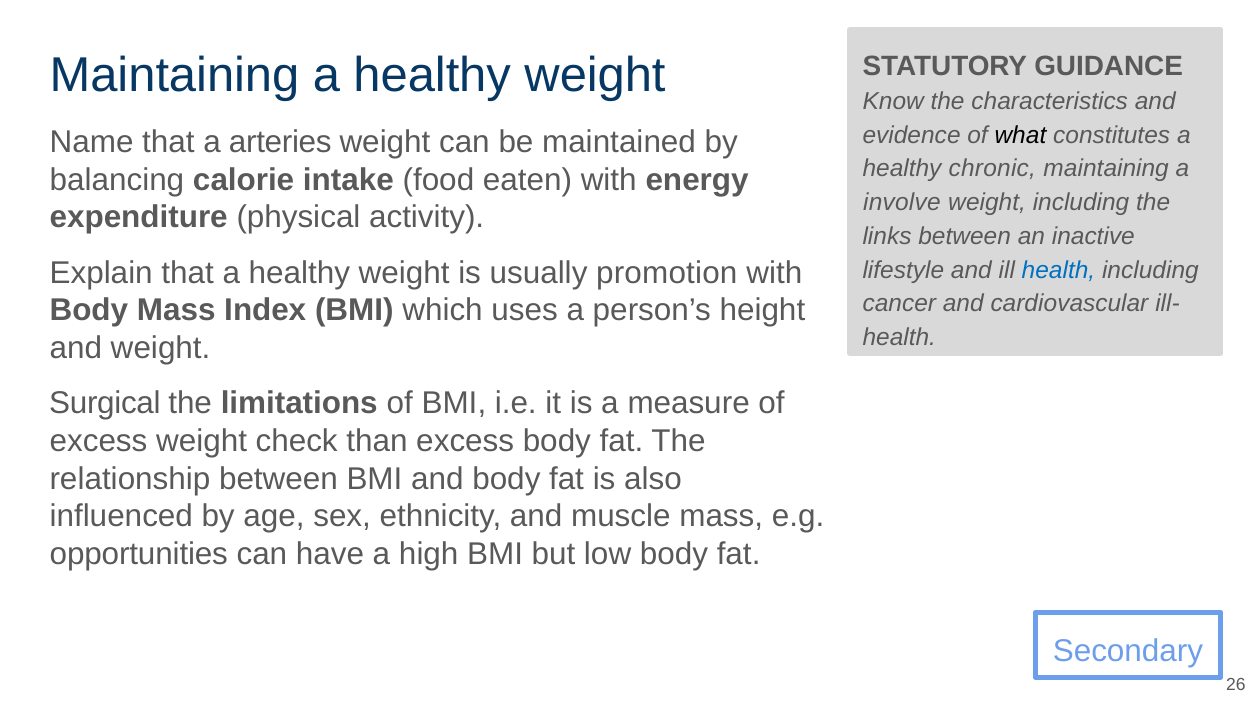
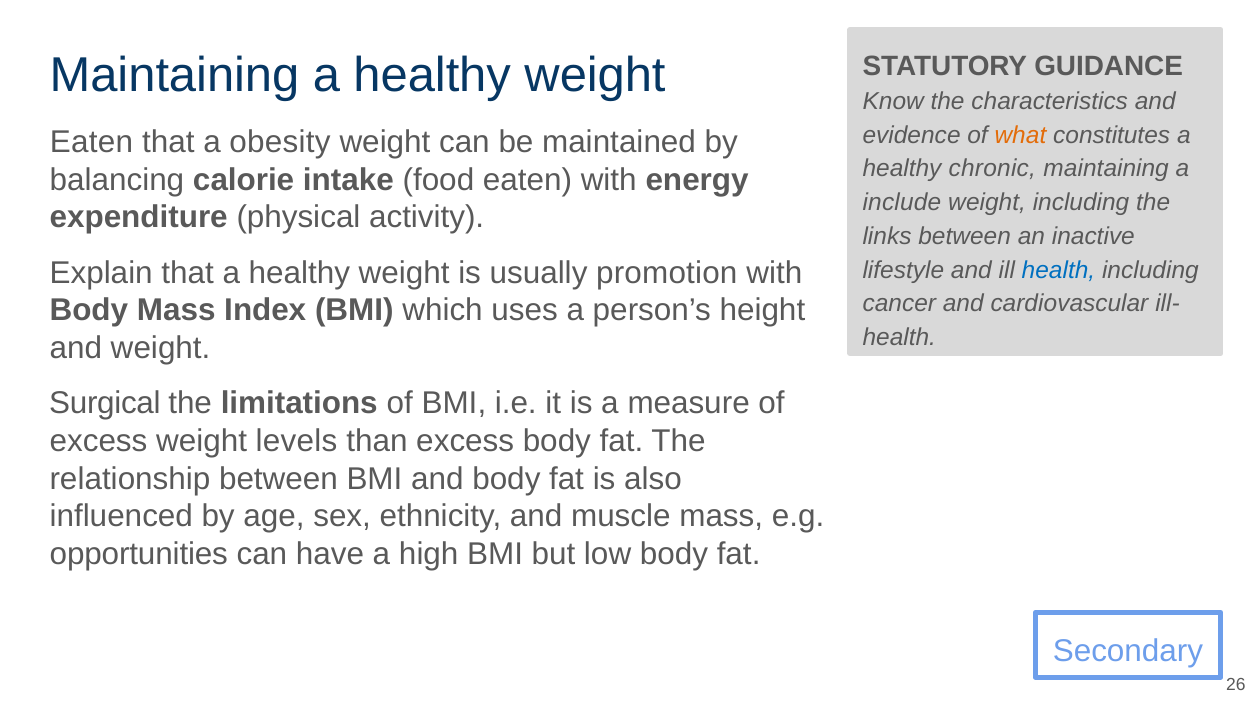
what colour: black -> orange
Name at (92, 142): Name -> Eaten
arteries: arteries -> obesity
involve: involve -> include
check: check -> levels
